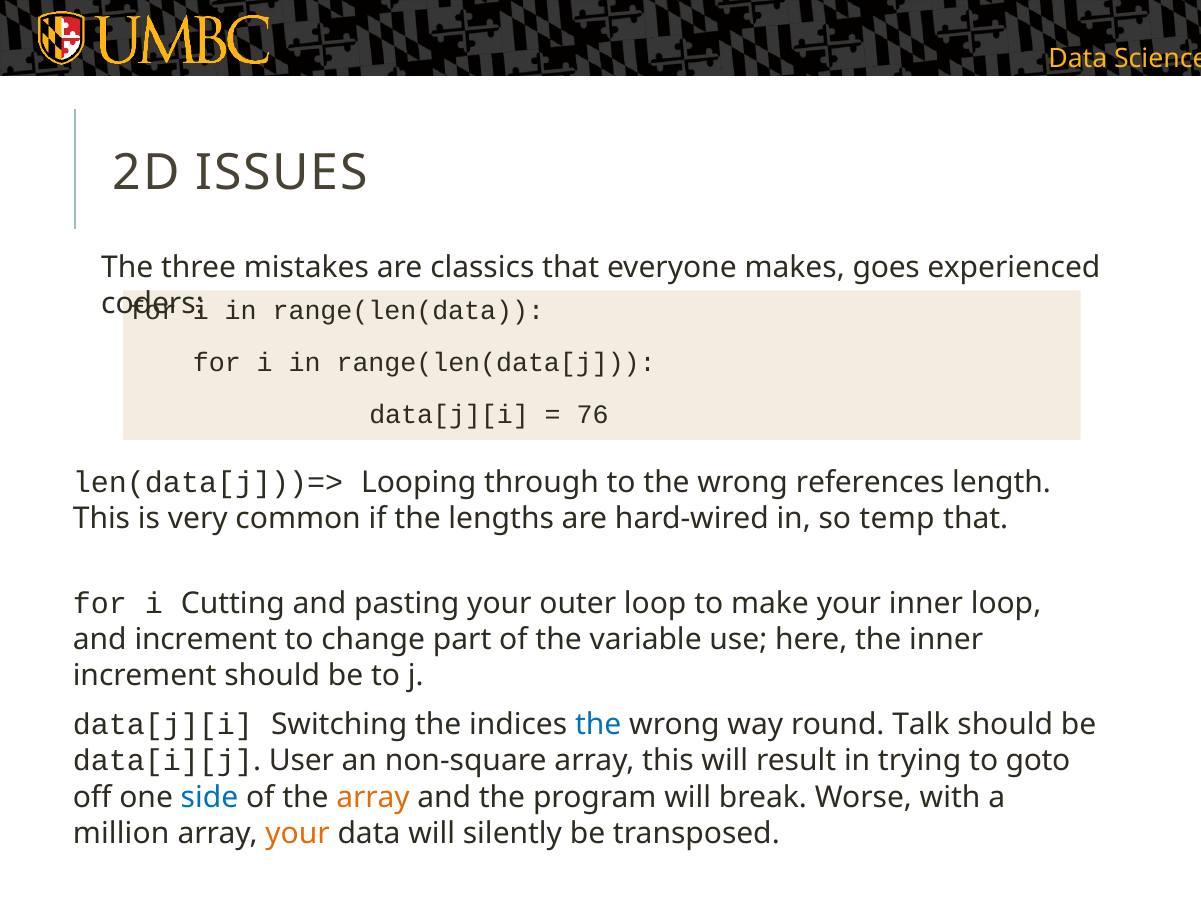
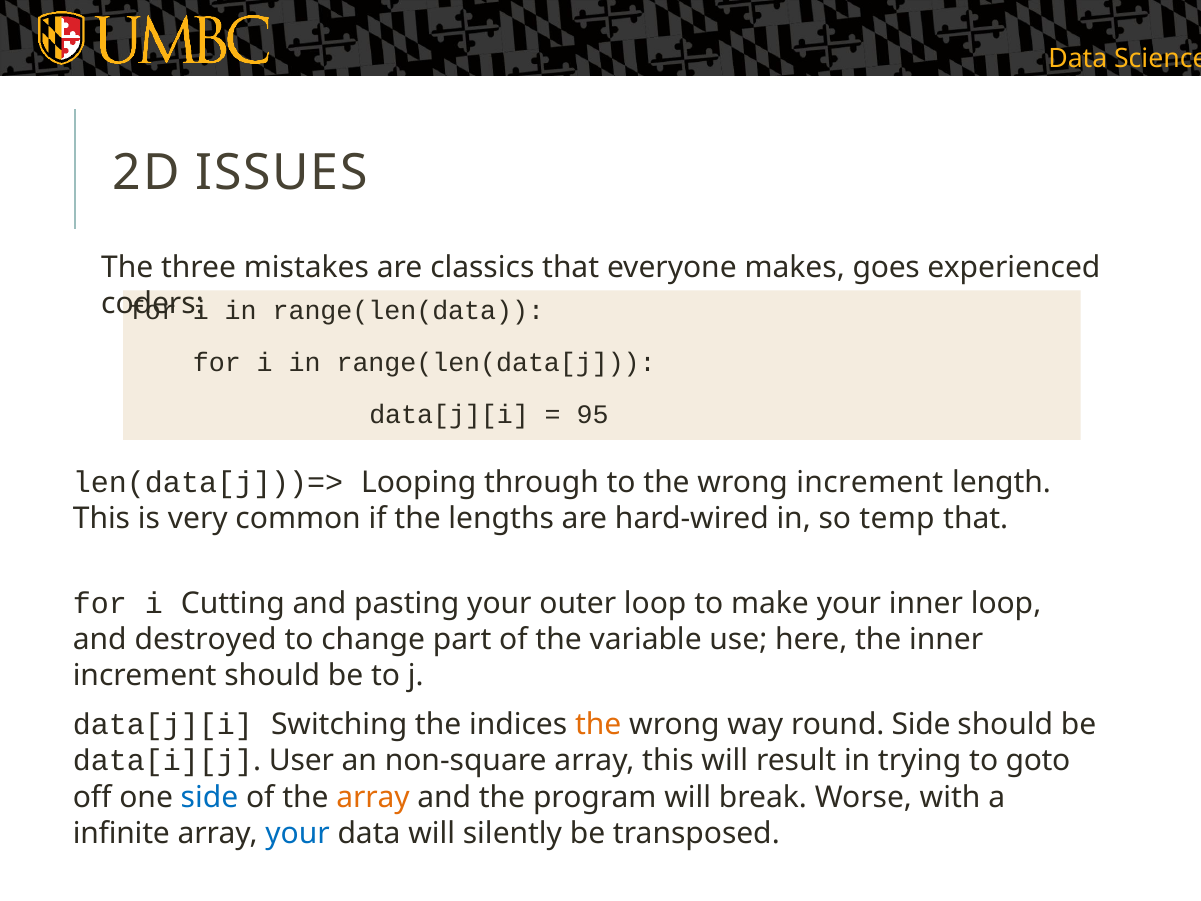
76: 76 -> 95
wrong references: references -> increment
and increment: increment -> destroyed
the at (598, 725) colour: blue -> orange
round Talk: Talk -> Side
million: million -> infinite
your at (298, 833) colour: orange -> blue
